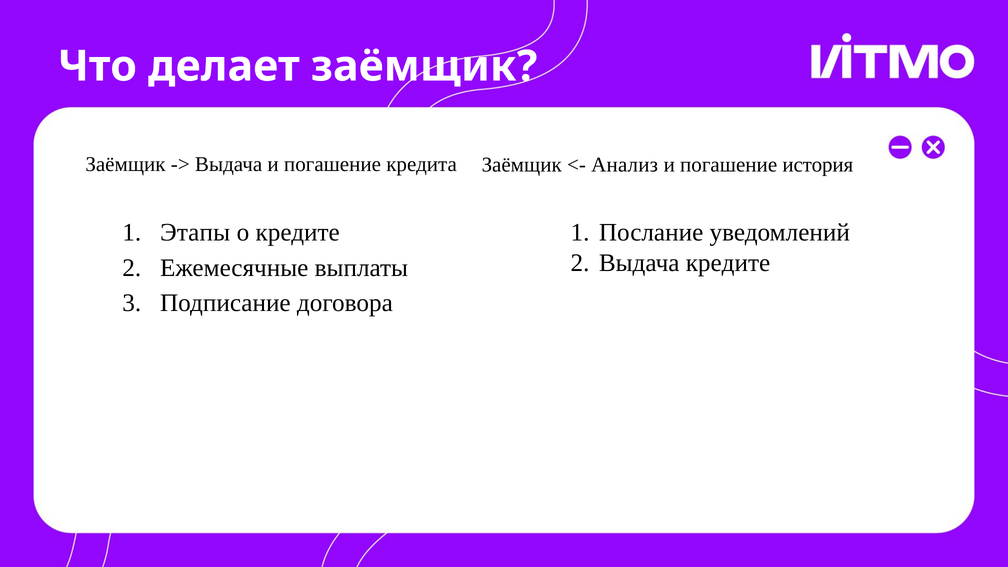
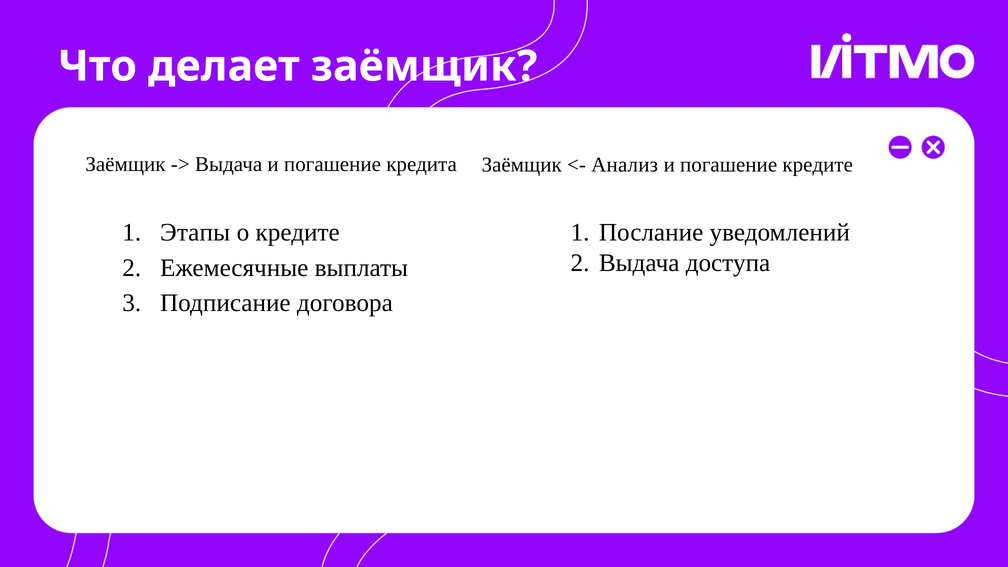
погашение история: история -> кредите
Выдача кредите: кредите -> доступа
